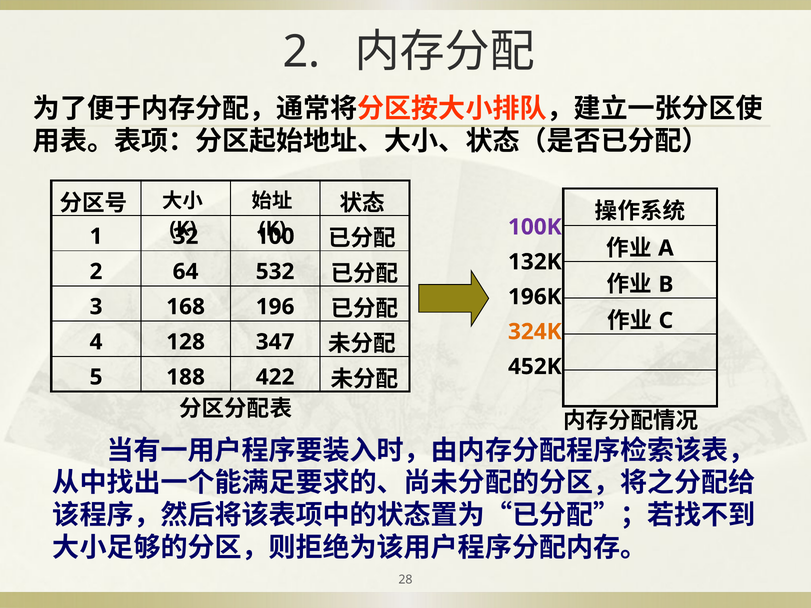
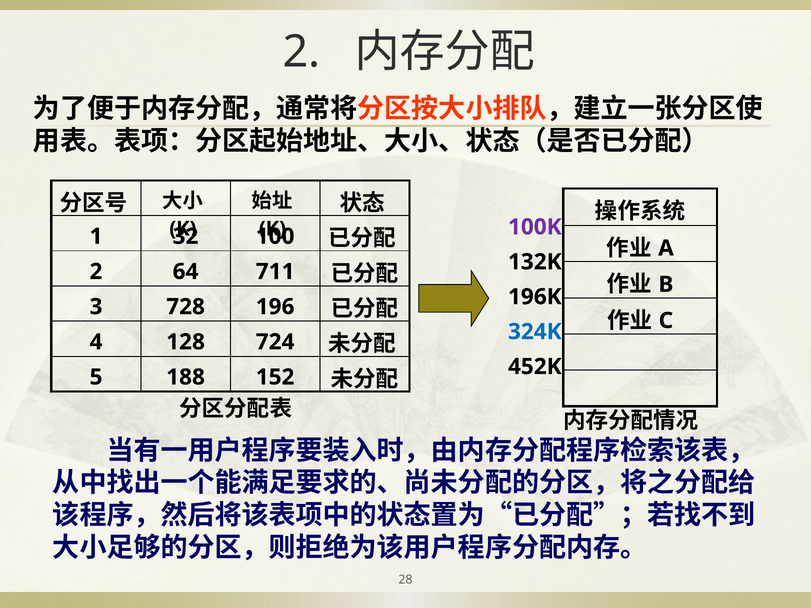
532: 532 -> 711
168: 168 -> 728
324K colour: orange -> blue
347: 347 -> 724
422: 422 -> 152
